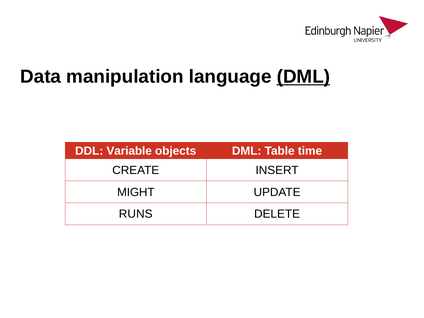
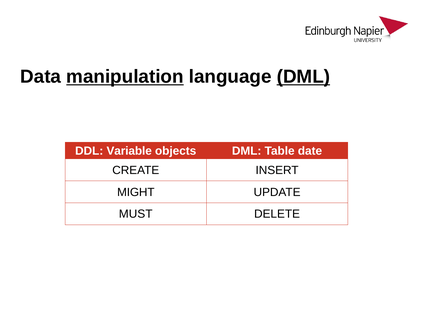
manipulation underline: none -> present
time: time -> date
RUNS: RUNS -> MUST
